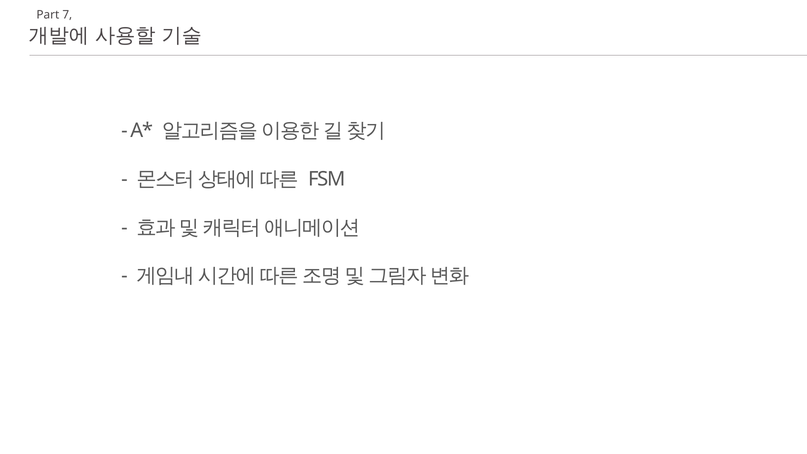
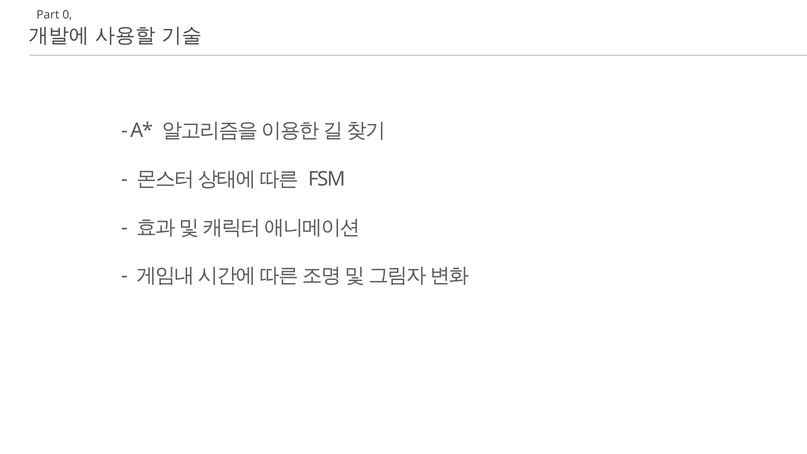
7: 7 -> 0
